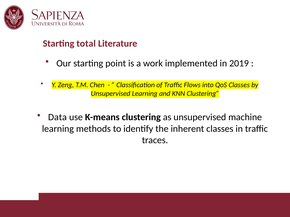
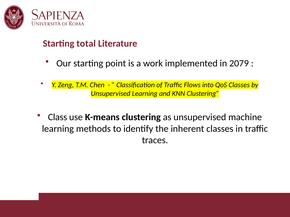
2019: 2019 -> 2079
Data: Data -> Class
